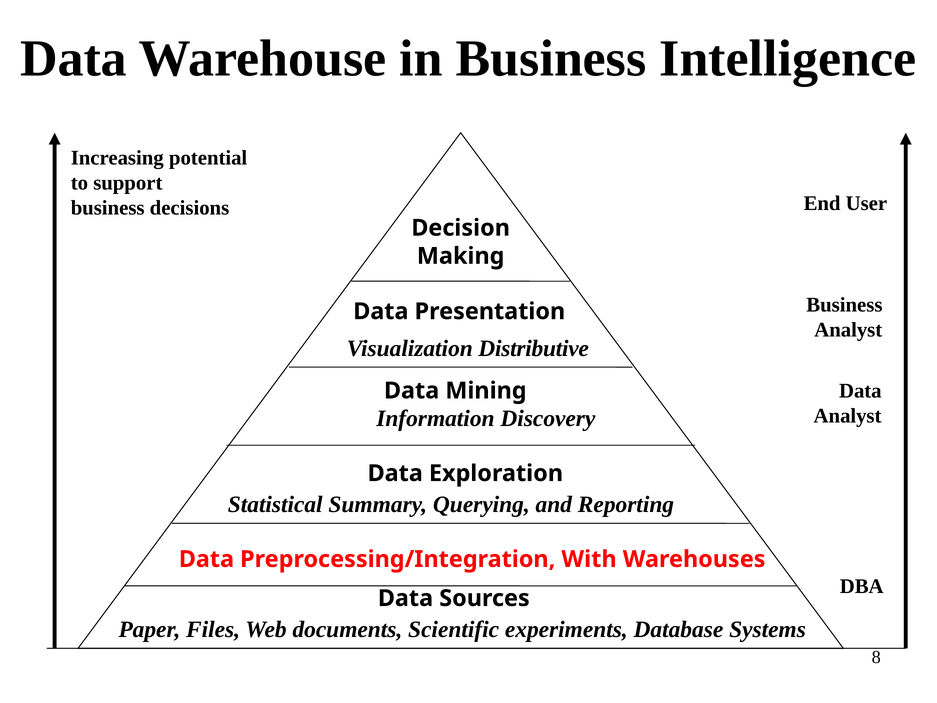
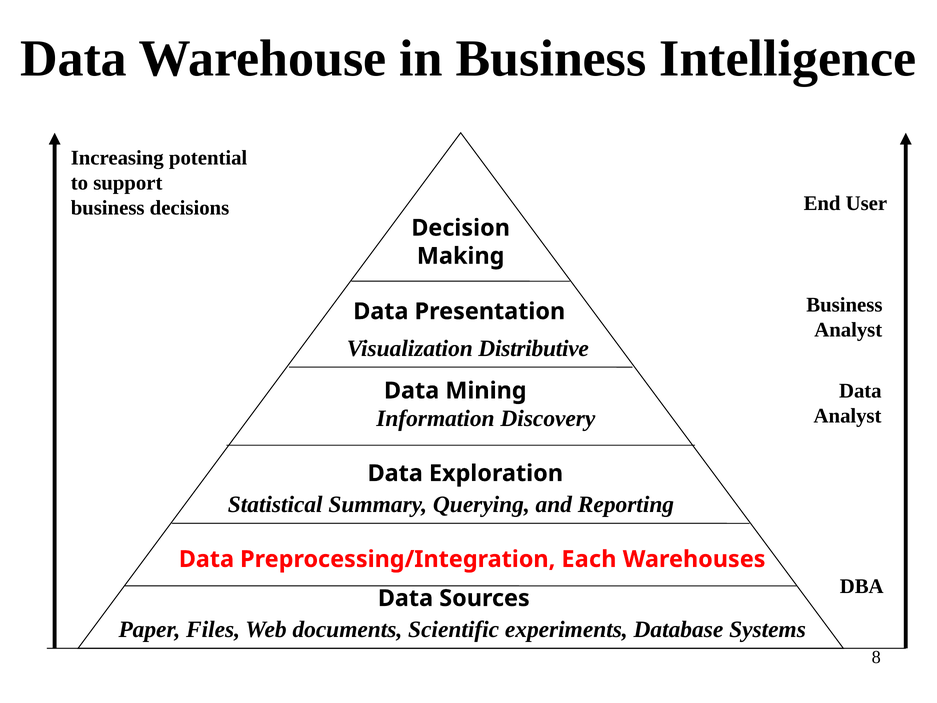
With: With -> Each
